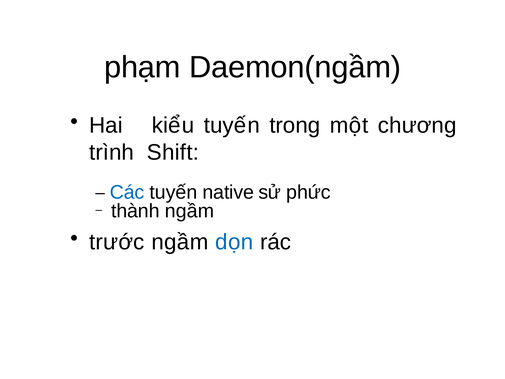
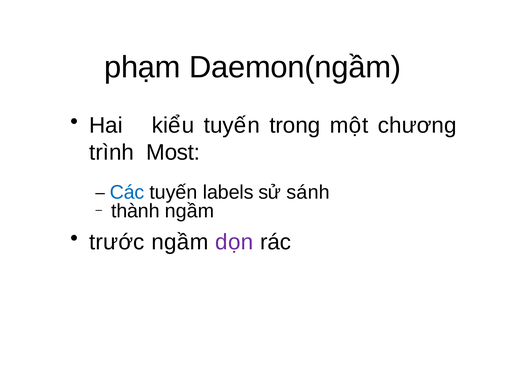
Shift: Shift -> Most
native: native -> labels
phức: phức -> sánh
dọn colour: blue -> purple
